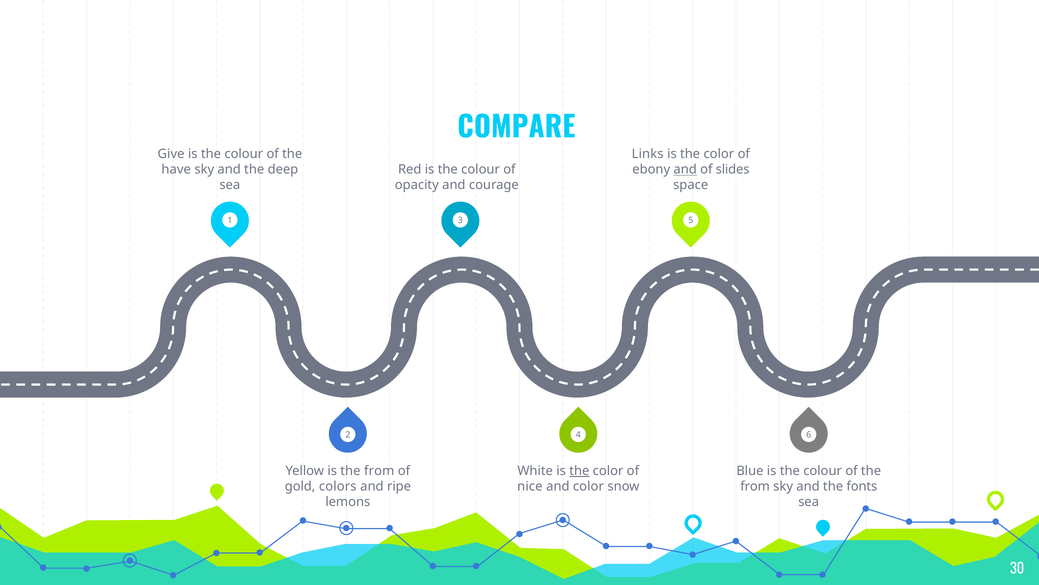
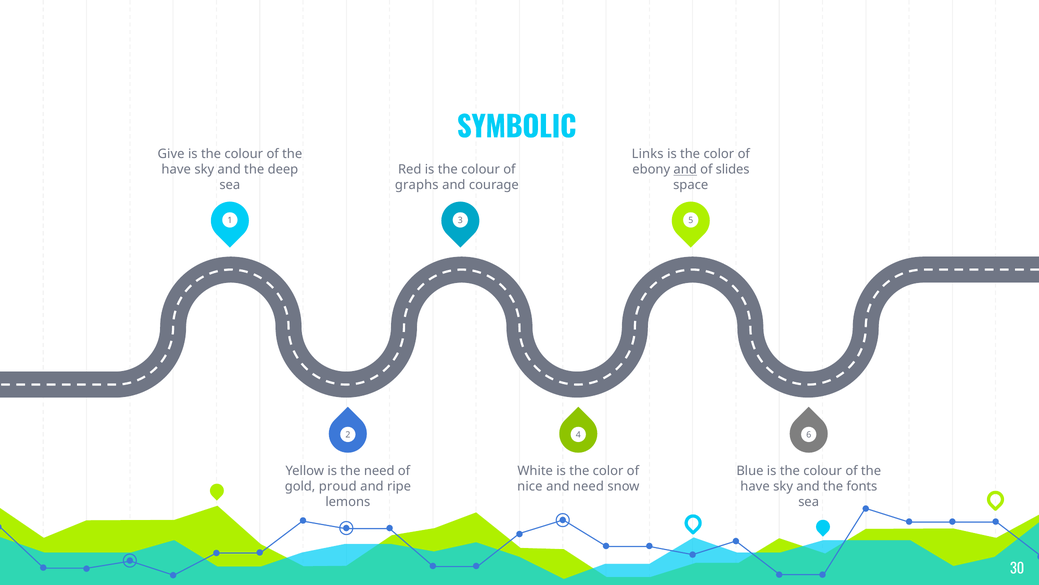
COMPARE: COMPARE -> SYMBOLIC
opacity: opacity -> graphs
is the from: from -> need
the at (579, 470) underline: present -> none
colors: colors -> proud
and color: color -> need
from at (755, 486): from -> have
